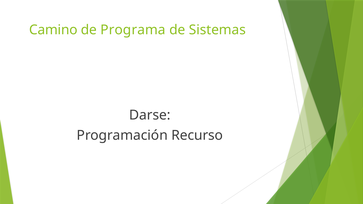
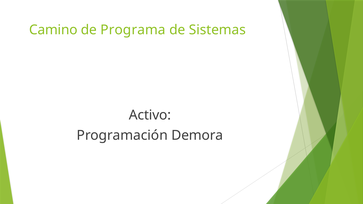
Darse: Darse -> Activo
Recurso: Recurso -> Demora
